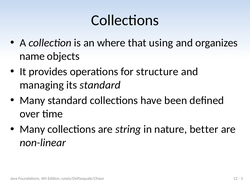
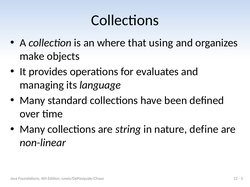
name: name -> make
structure: structure -> evaluates
its standard: standard -> language
better: better -> define
